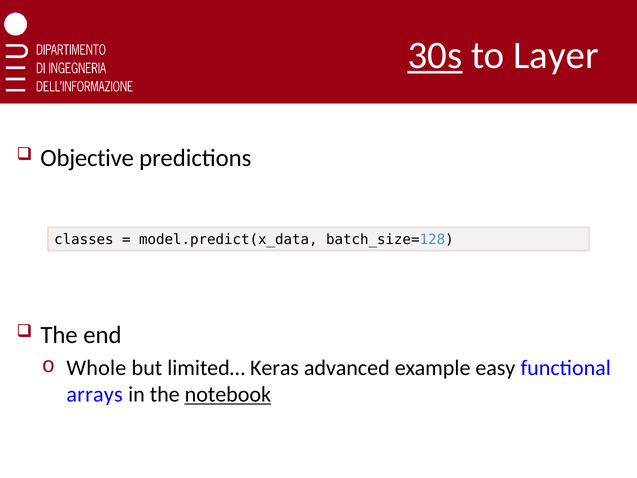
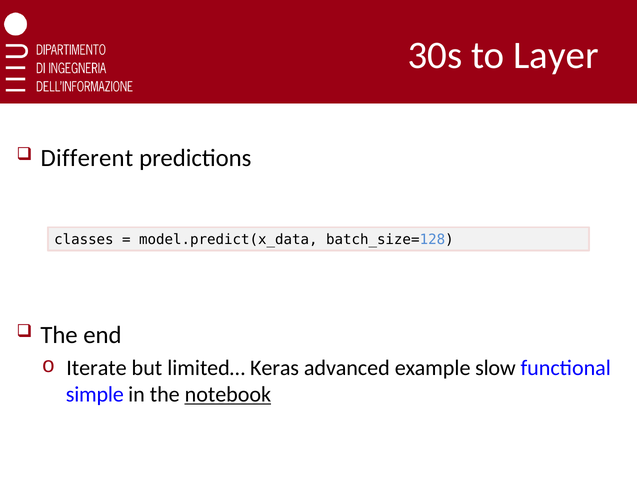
30s underline: present -> none
Objective: Objective -> Different
Whole: Whole -> Iterate
easy: easy -> slow
arrays: arrays -> simple
